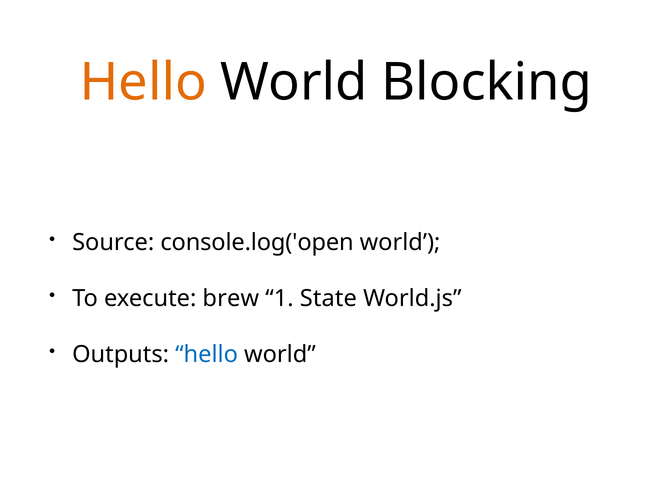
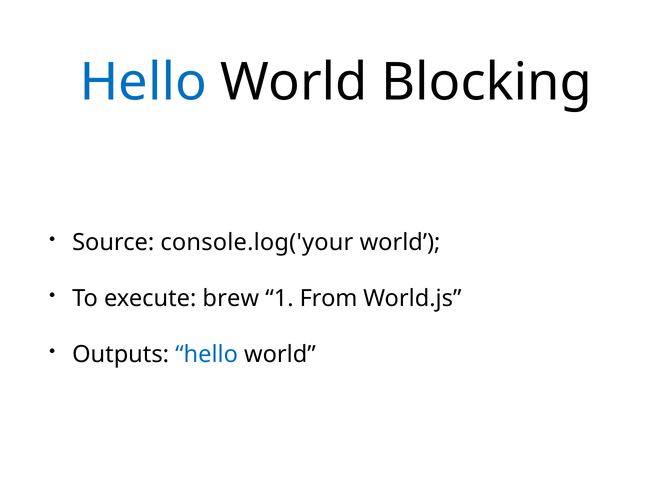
Hello at (143, 82) colour: orange -> blue
console.log('open: console.log('open -> console.log('your
State: State -> From
